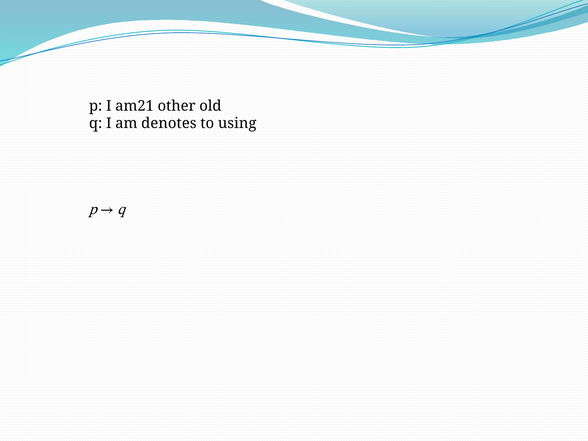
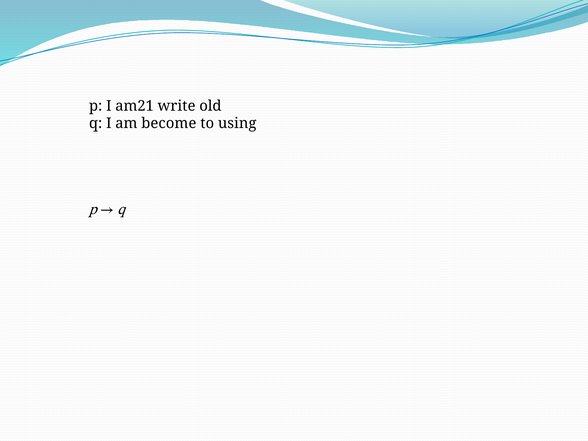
other: other -> write
denotes: denotes -> become
